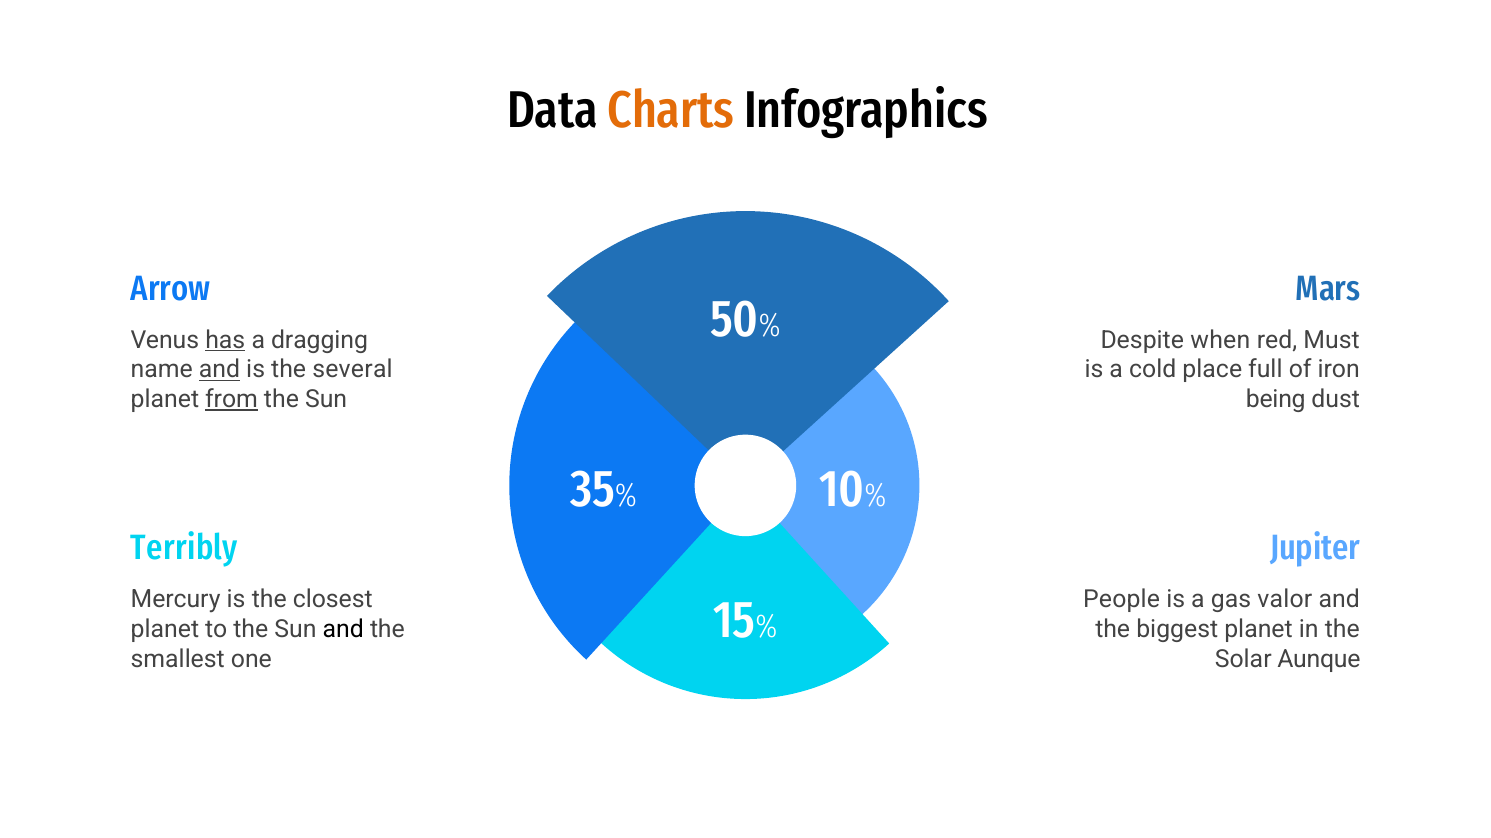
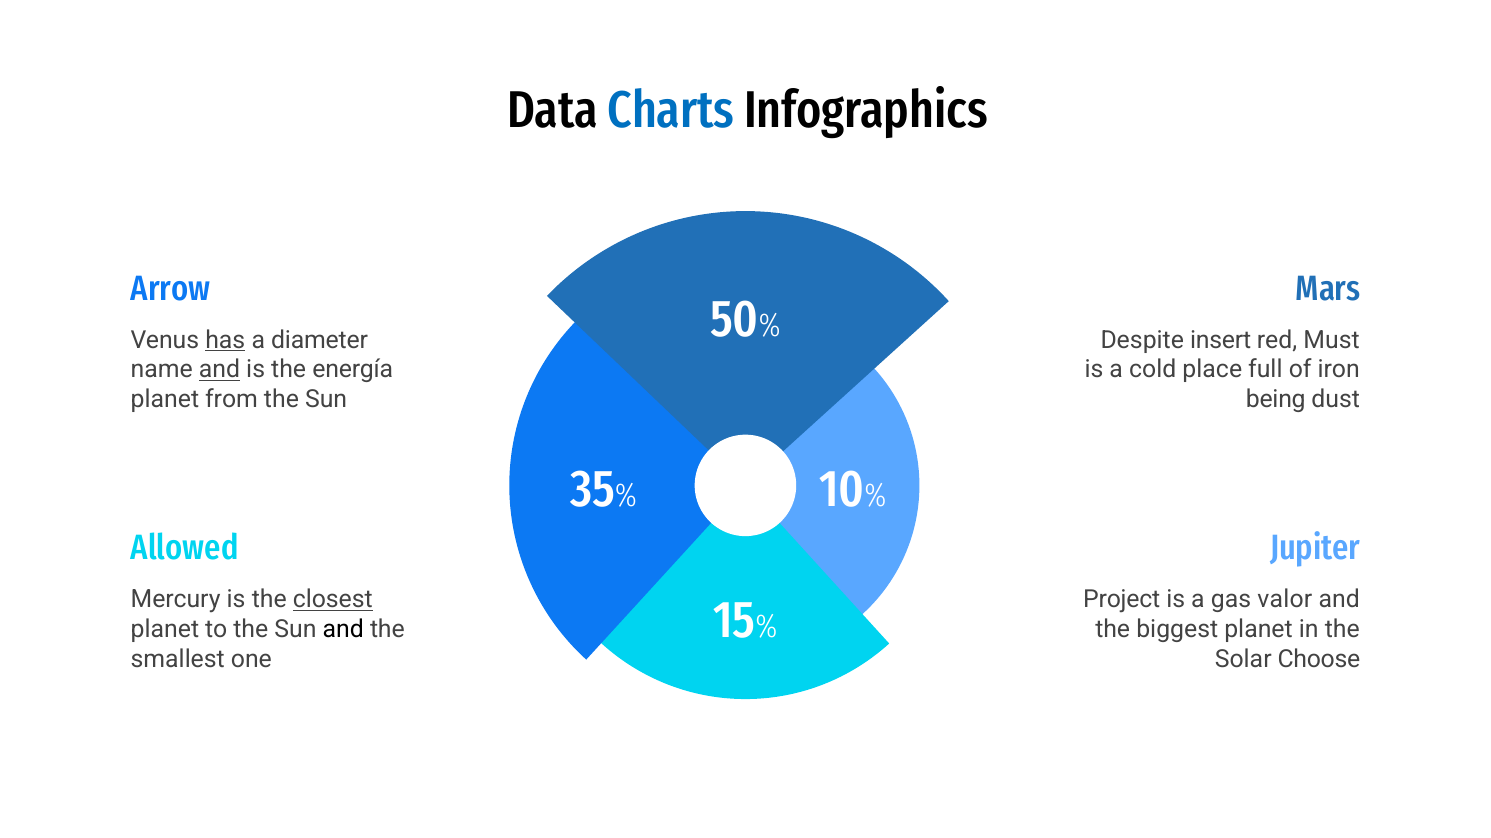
Charts colour: orange -> blue
dragging: dragging -> diameter
when: when -> insert
several: several -> energía
from underline: present -> none
Terribly: Terribly -> Allowed
closest underline: none -> present
People: People -> Project
Aunque: Aunque -> Choose
